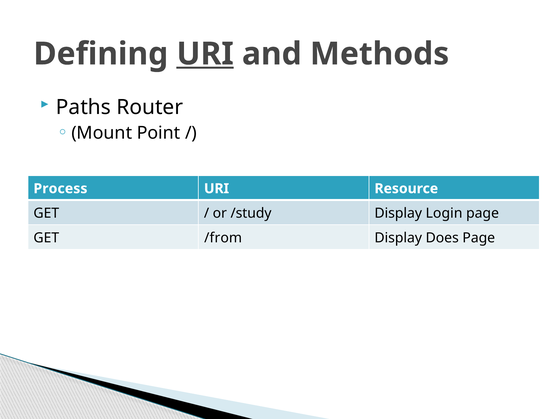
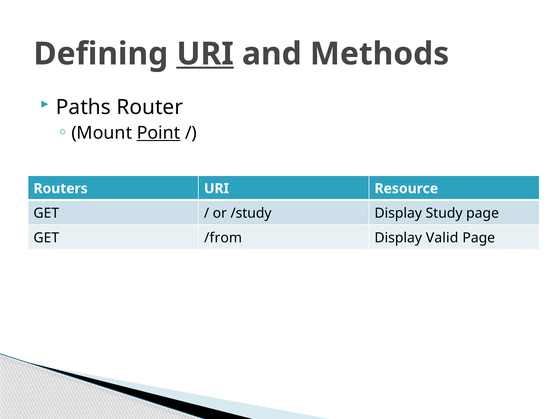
Point underline: none -> present
Process: Process -> Routers
Login: Login -> Study
Does: Does -> Valid
